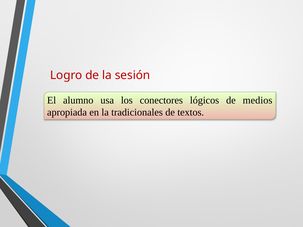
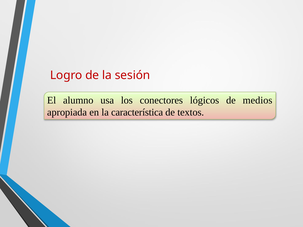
tradicionales: tradicionales -> característica
